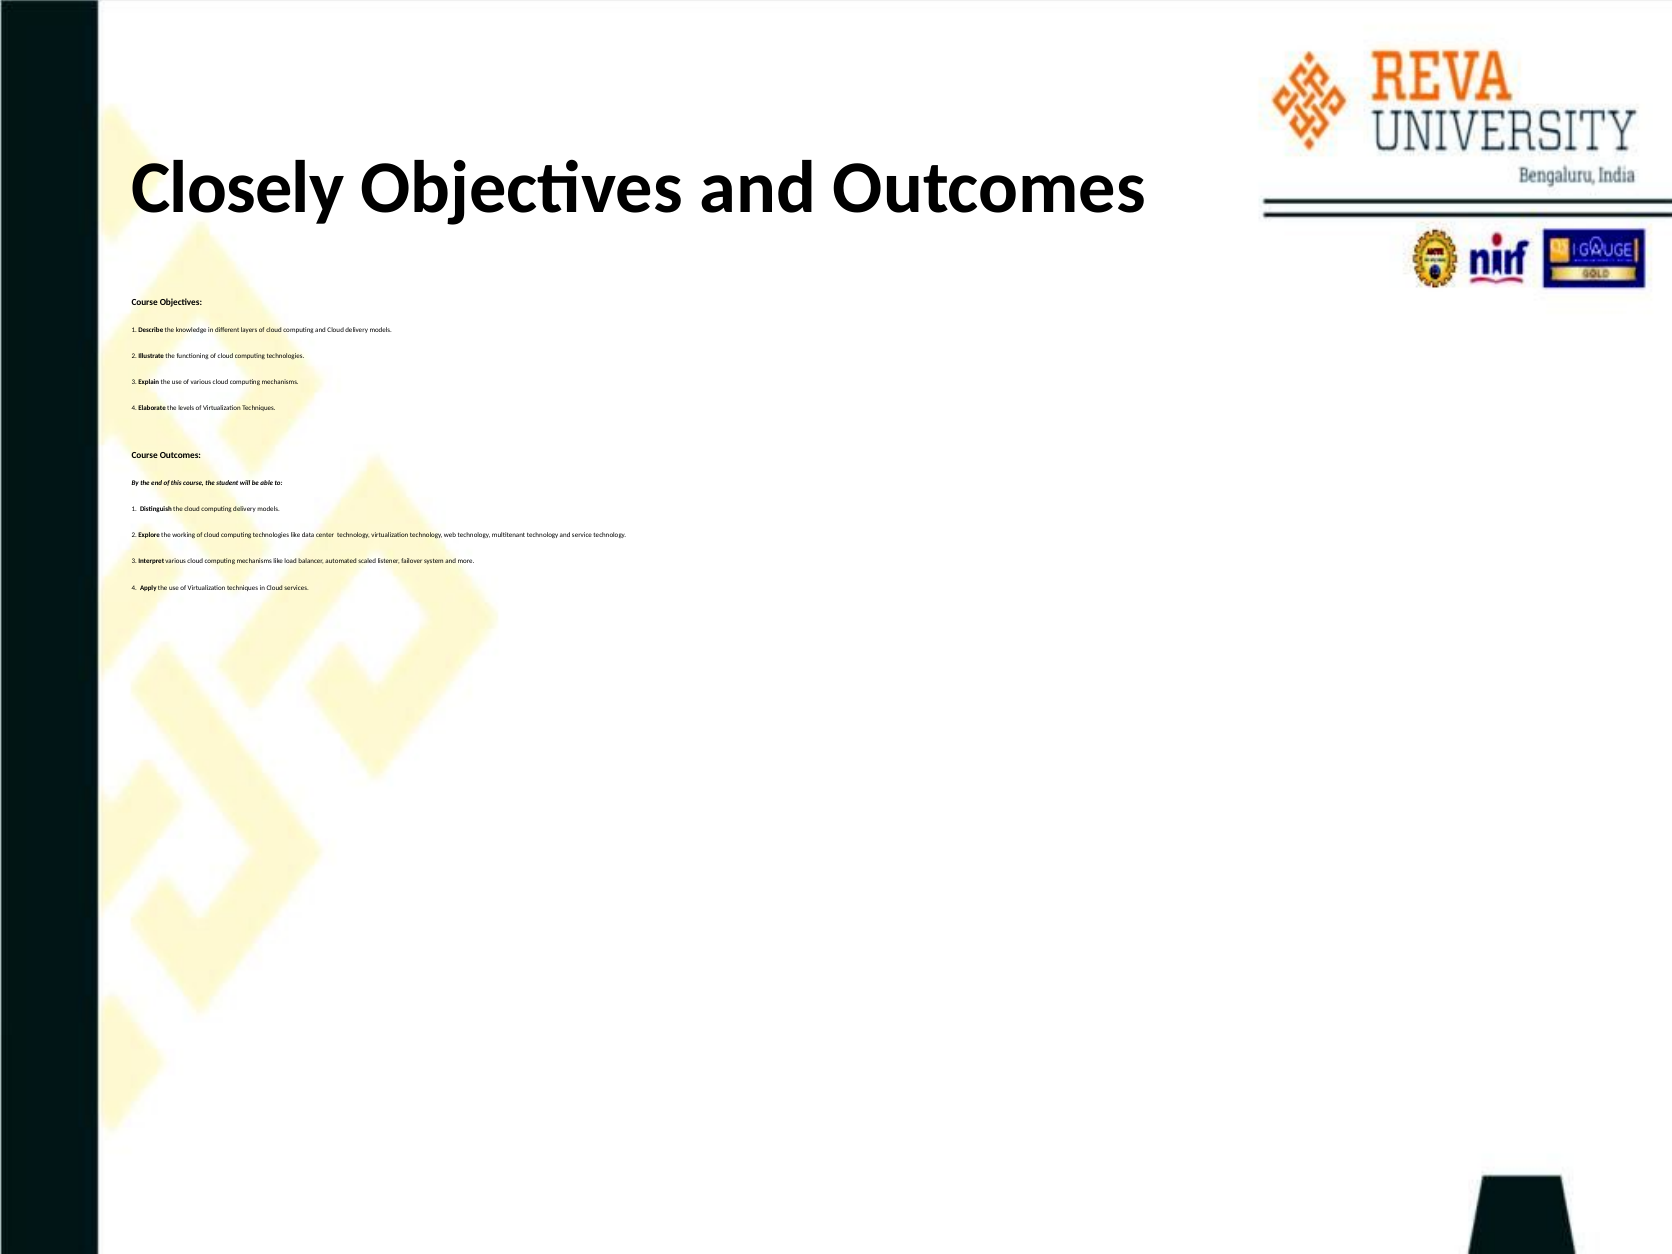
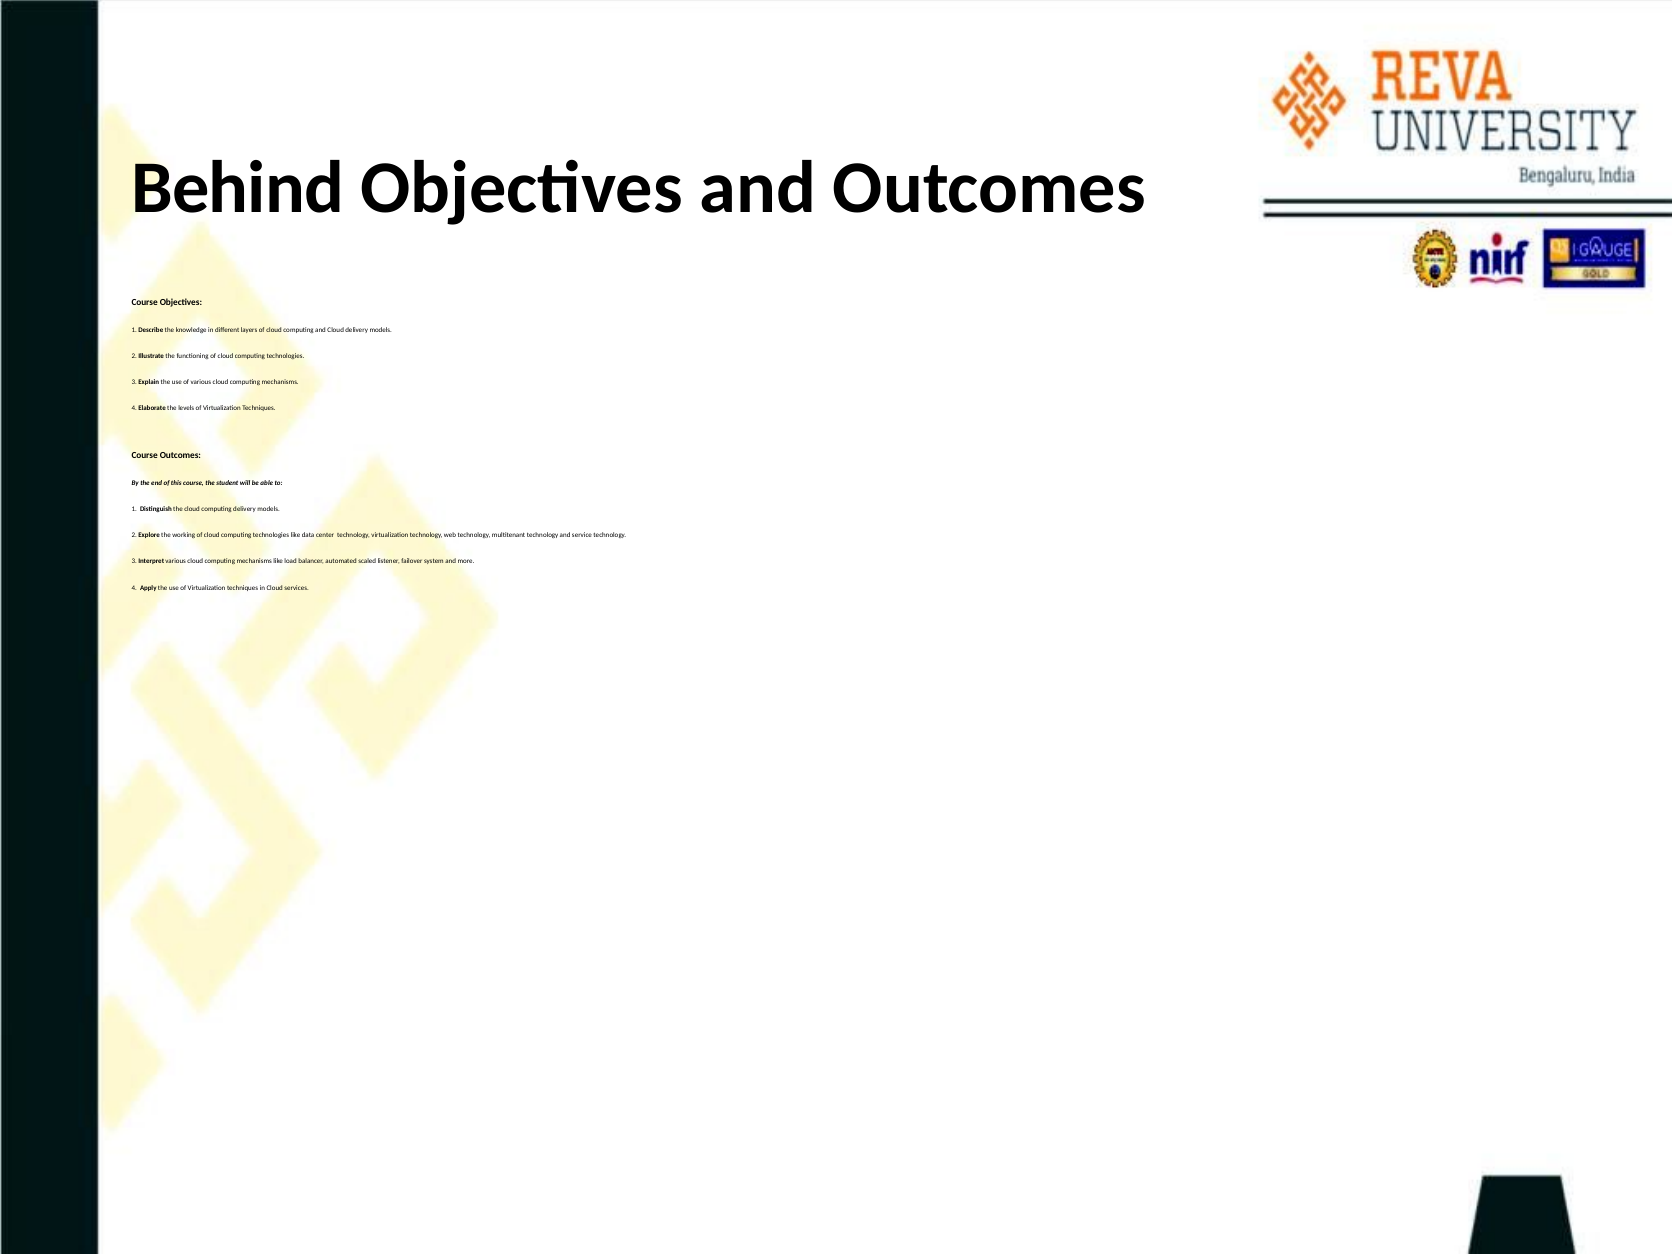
Closely: Closely -> Behind
